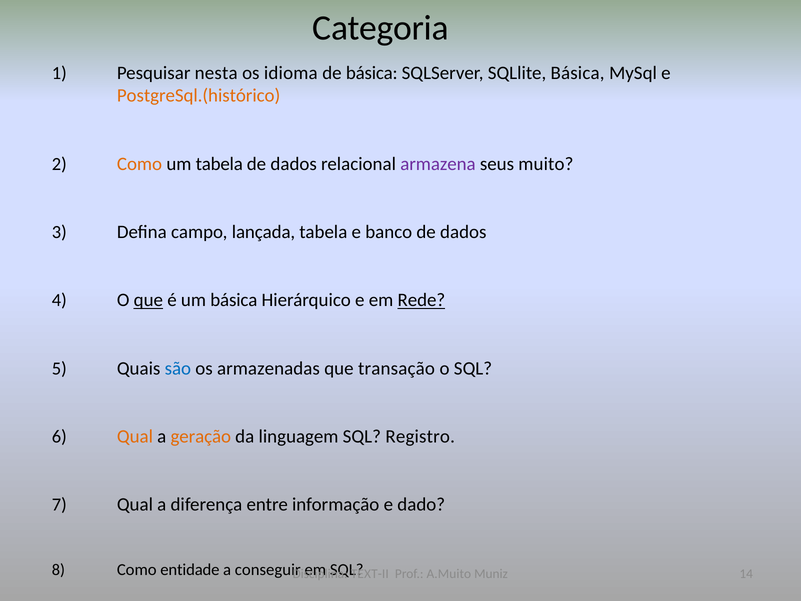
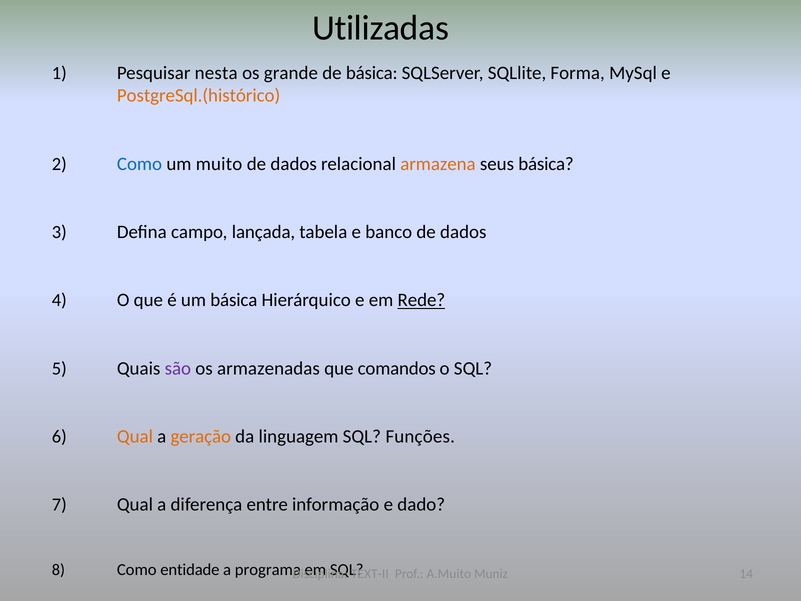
Categoria: Categoria -> Utilizadas
idioma: idioma -> grande
SQLlite Básica: Básica -> Forma
Como at (139, 164) colour: orange -> blue
um tabela: tabela -> muito
armazena colour: purple -> orange
seus muito: muito -> básica
que at (148, 300) underline: present -> none
são colour: blue -> purple
transação: transação -> comandos
Registro: Registro -> Funções
conseguir: conseguir -> programa
